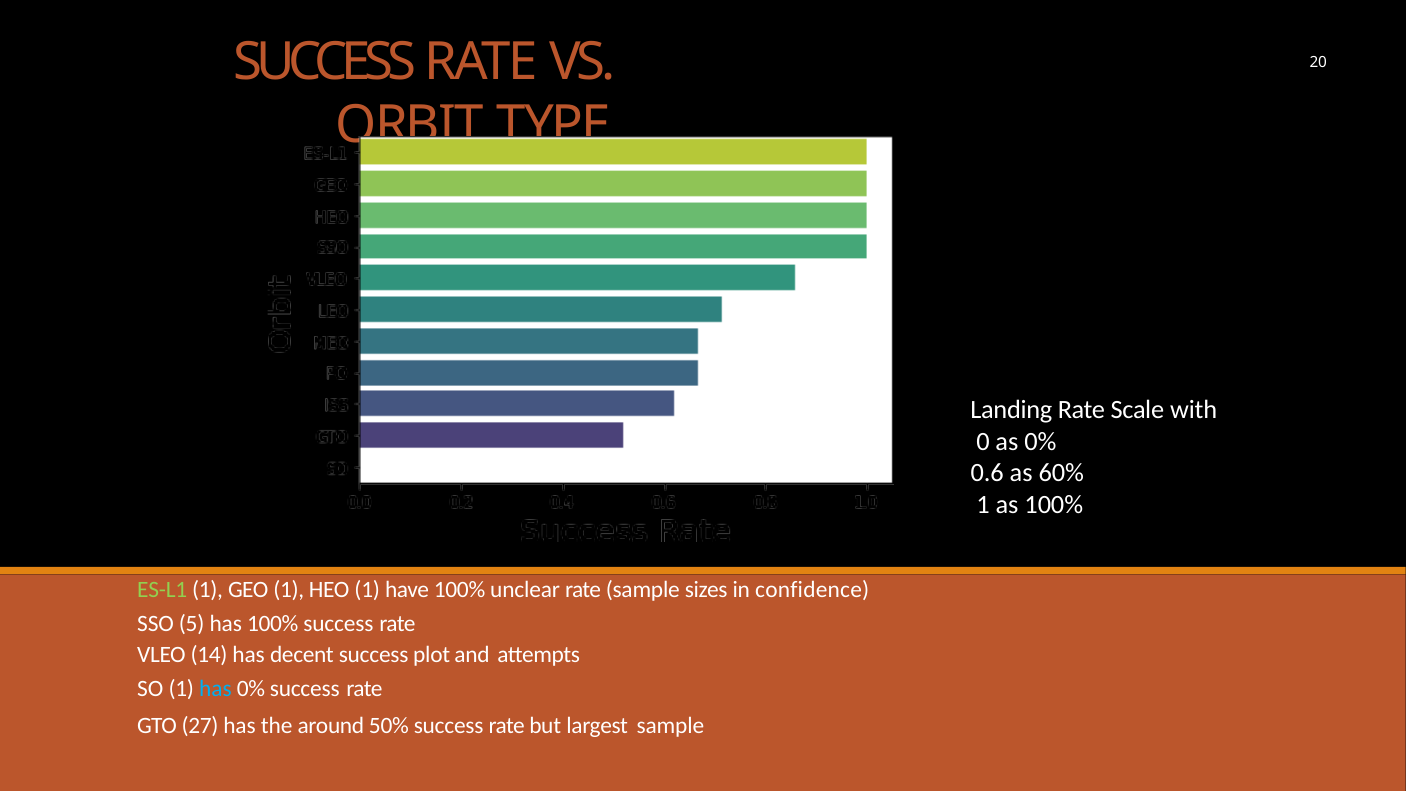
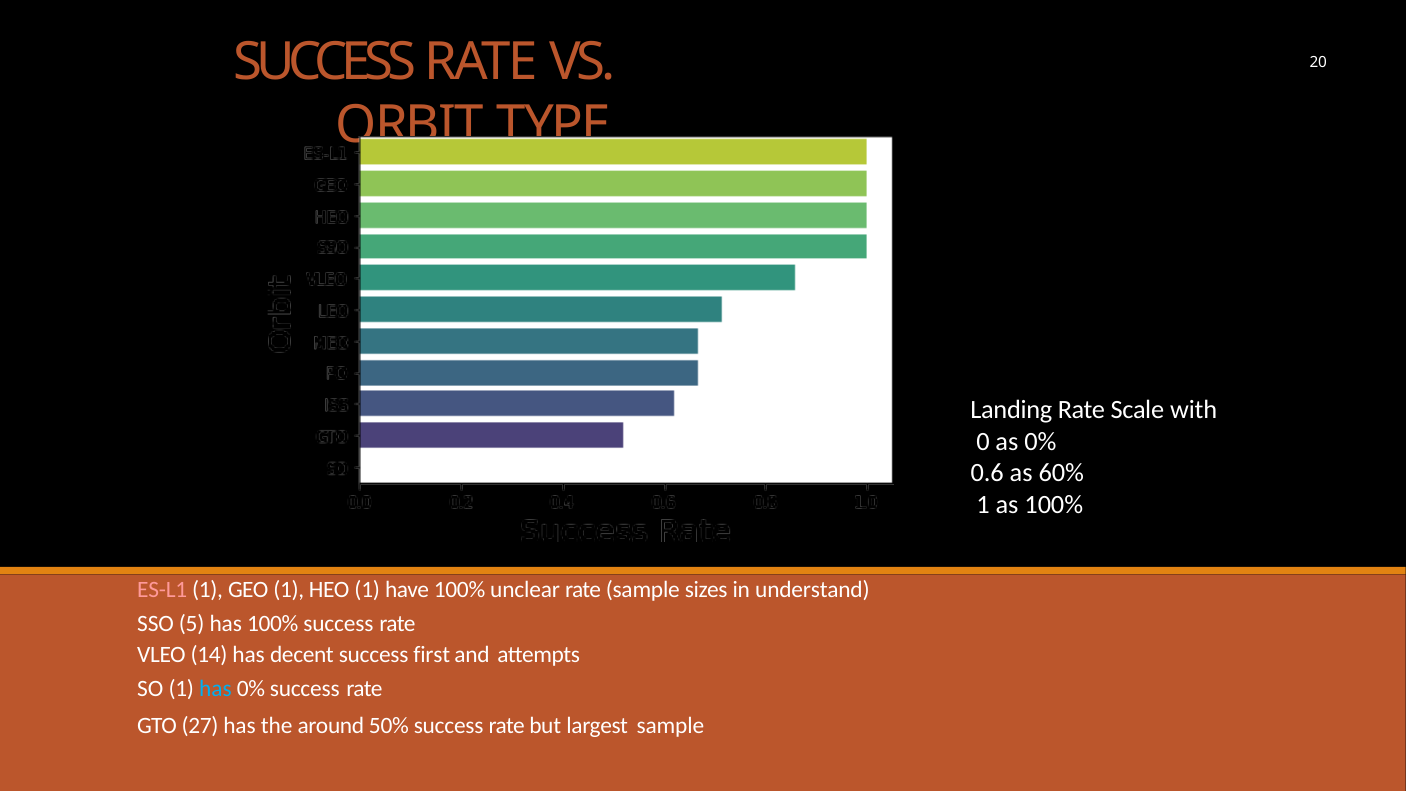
ES-L1 colour: light green -> pink
confidence: confidence -> understand
plot: plot -> first
